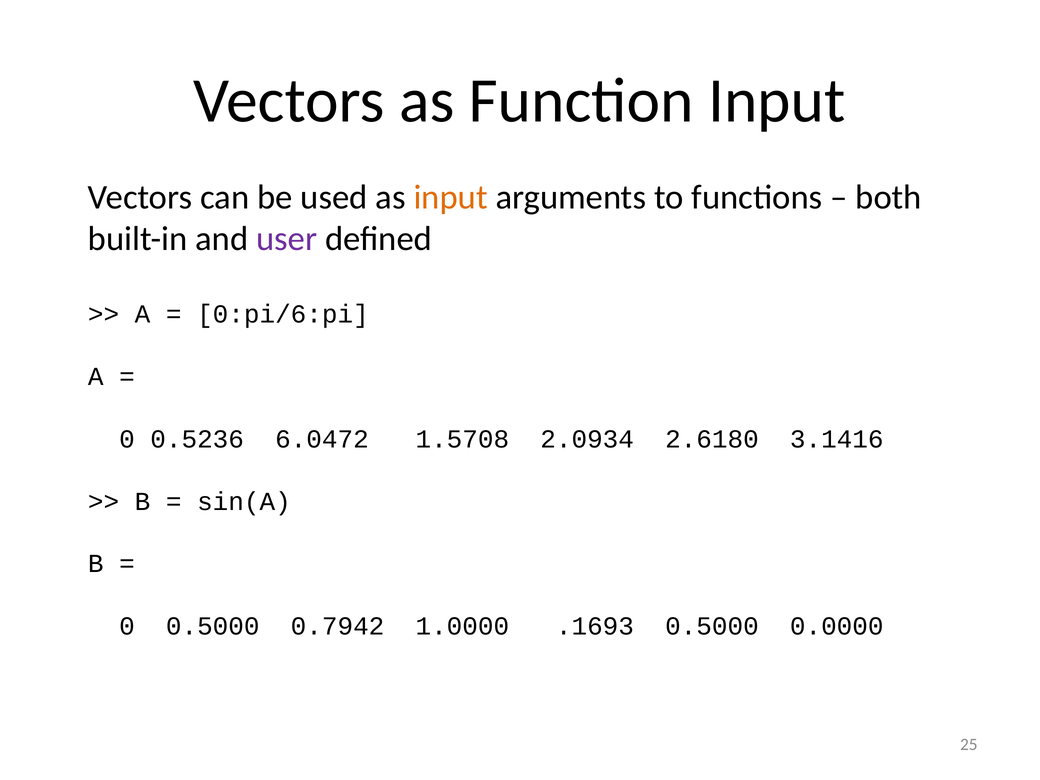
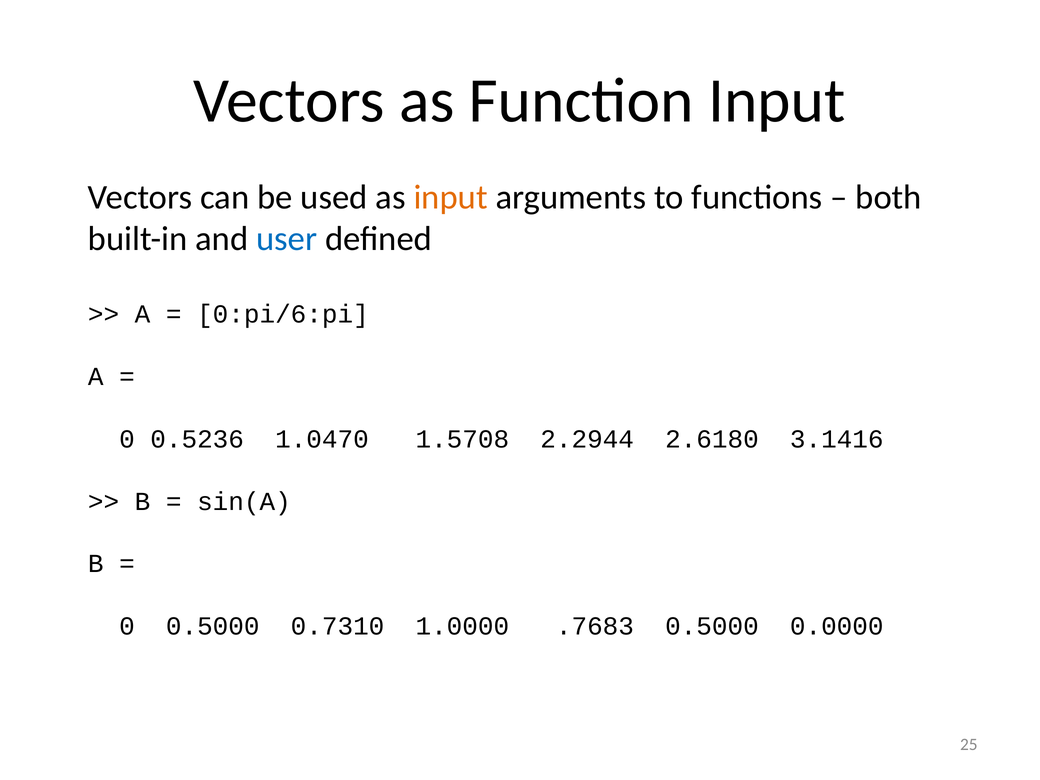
user colour: purple -> blue
6.0472: 6.0472 -> 1.0470
2.0934: 2.0934 -> 2.2944
0.7942: 0.7942 -> 0.7310
.1693: .1693 -> .7683
